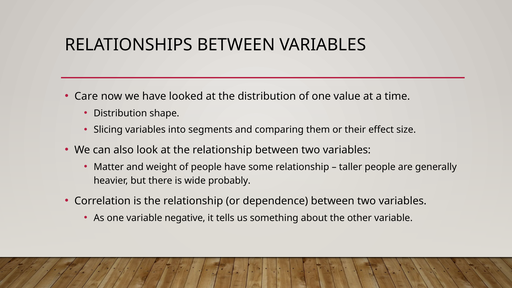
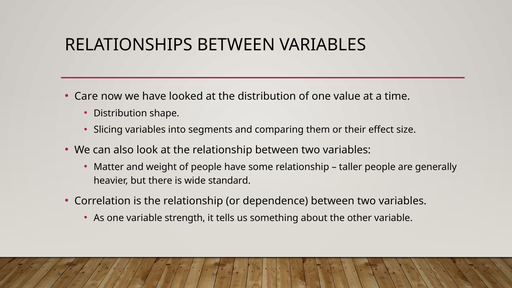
probably: probably -> standard
negative: negative -> strength
